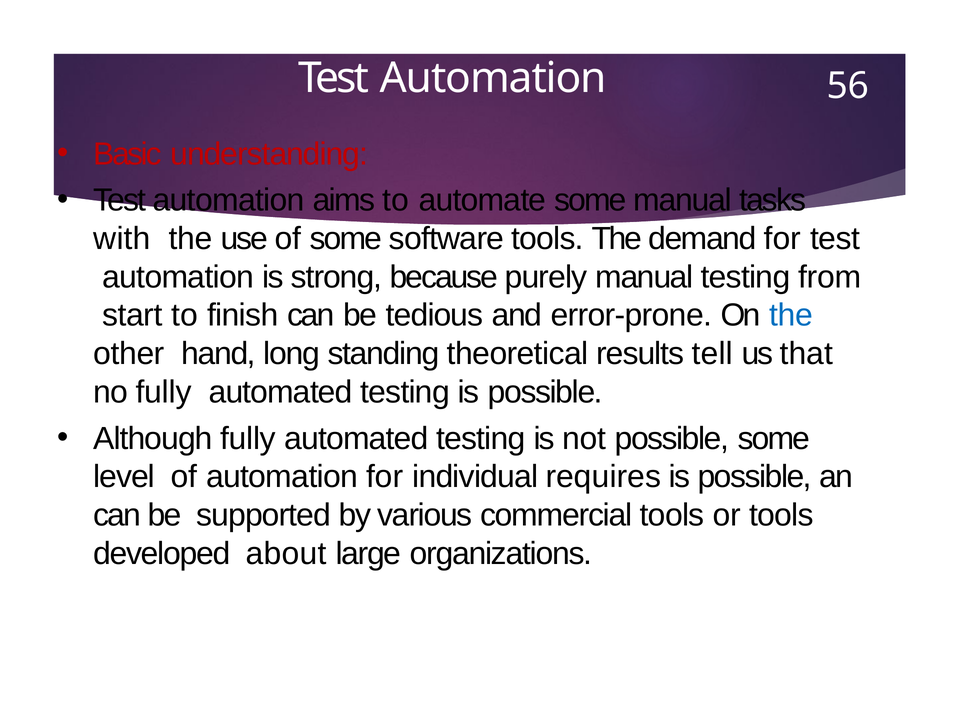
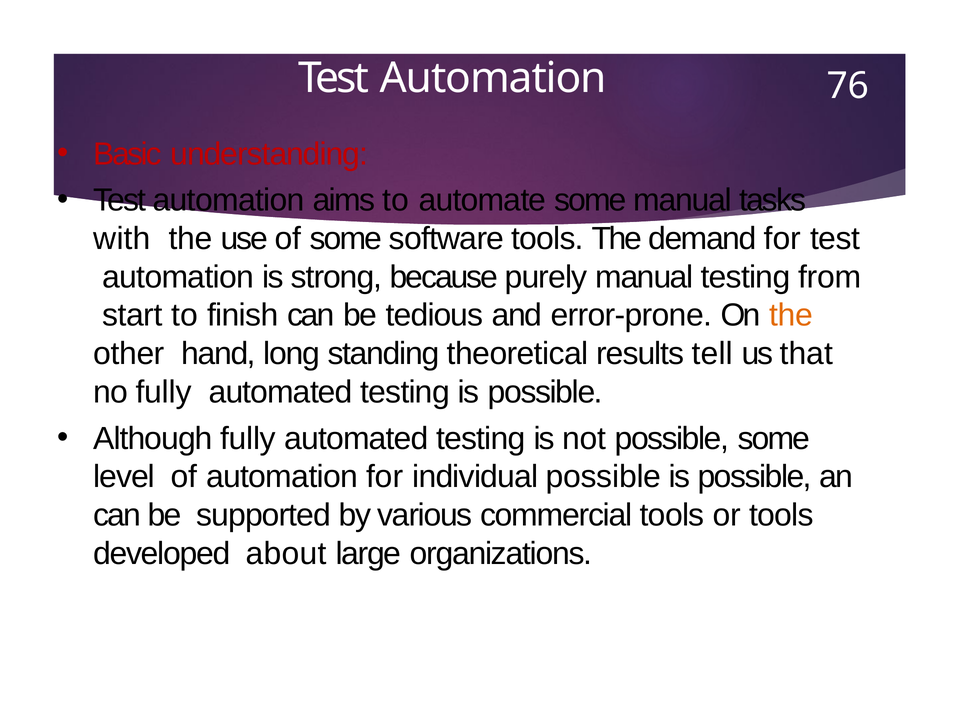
56: 56 -> 76
the at (791, 315) colour: blue -> orange
individual requires: requires -> possible
